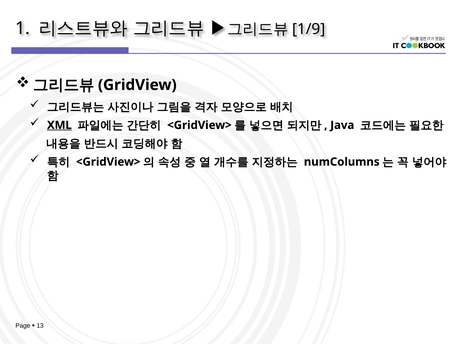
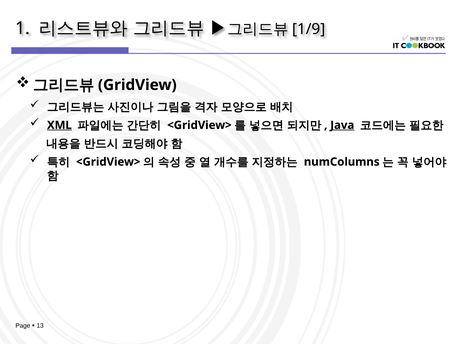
Java underline: none -> present
